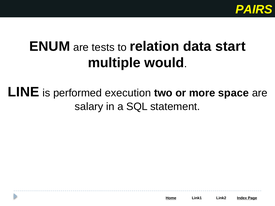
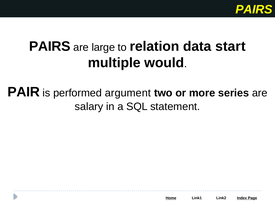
ENUM at (50, 46): ENUM -> PAIRS
tests: tests -> large
LINE: LINE -> PAIR
execution: execution -> argument
space: space -> series
